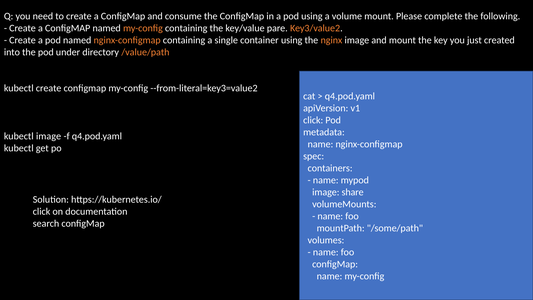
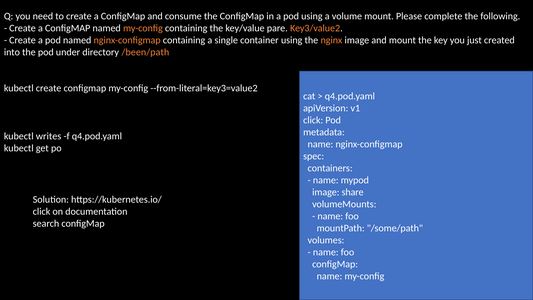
/value/path: /value/path -> /been/path
kubectl image: image -> writes
